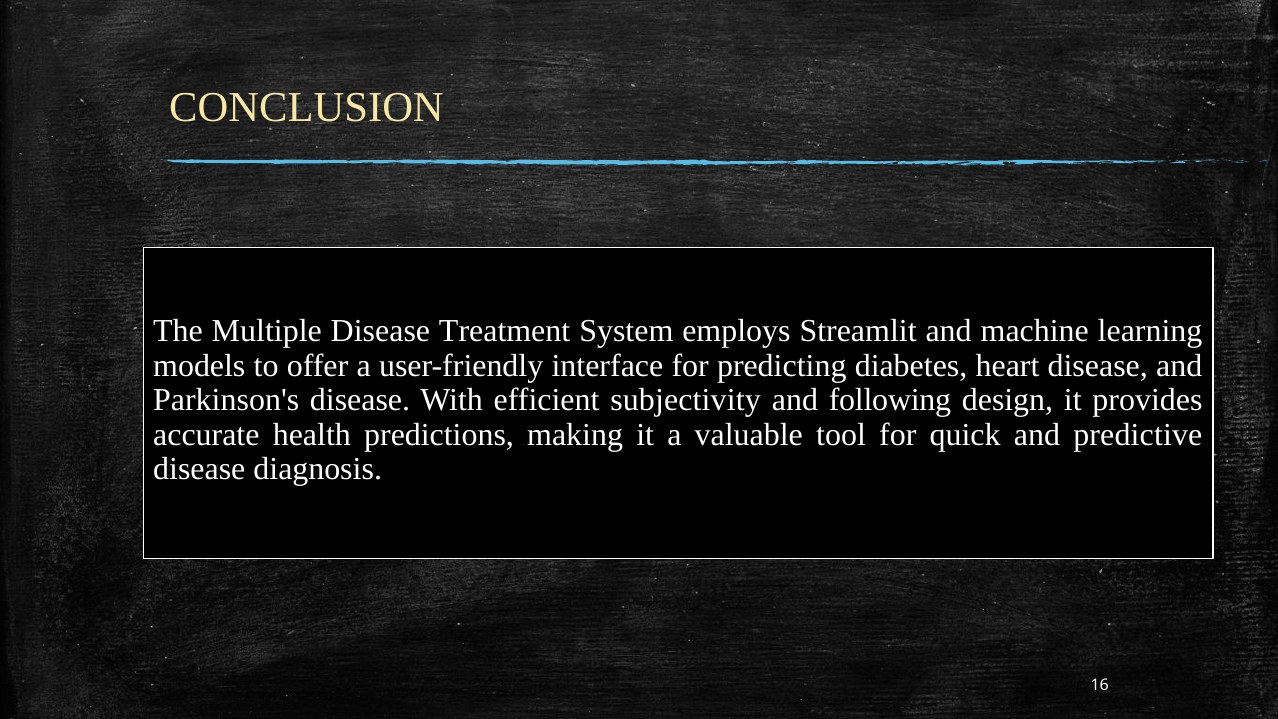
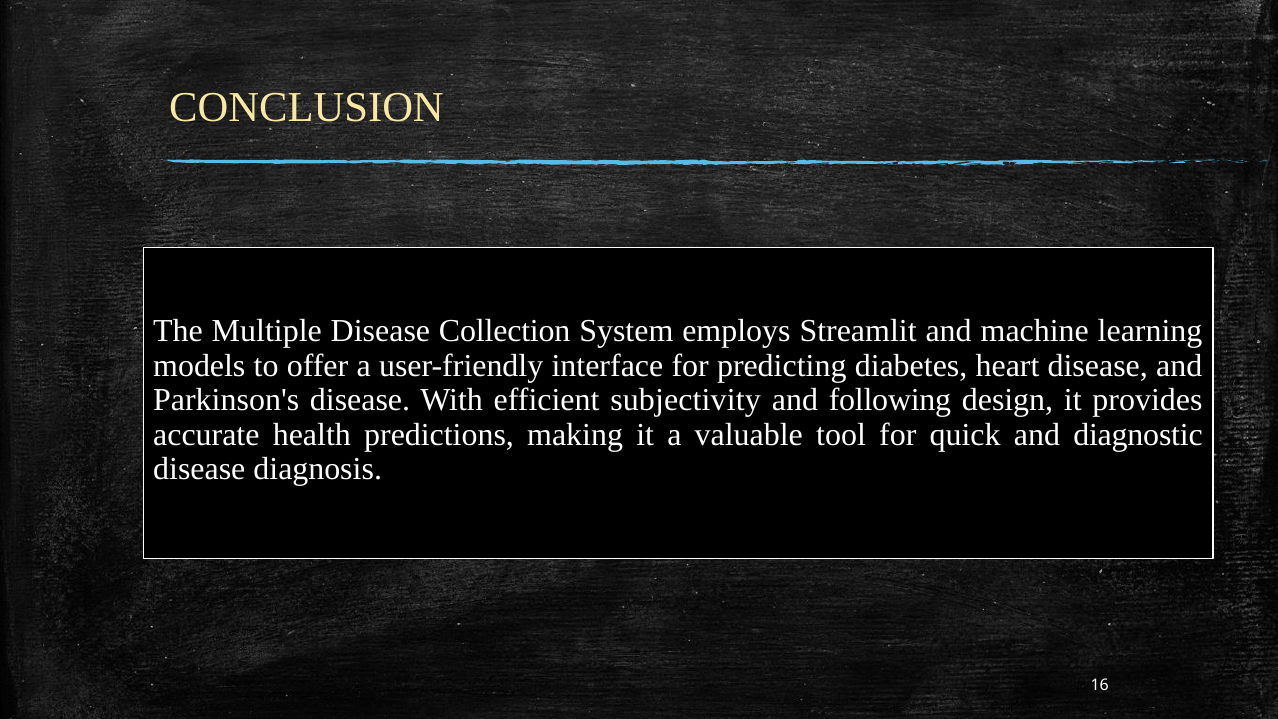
Treatment: Treatment -> Collection
predictive: predictive -> diagnostic
